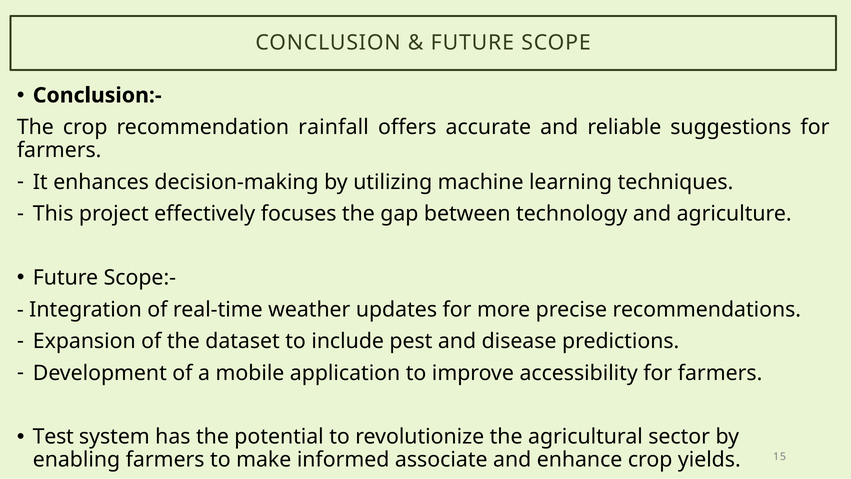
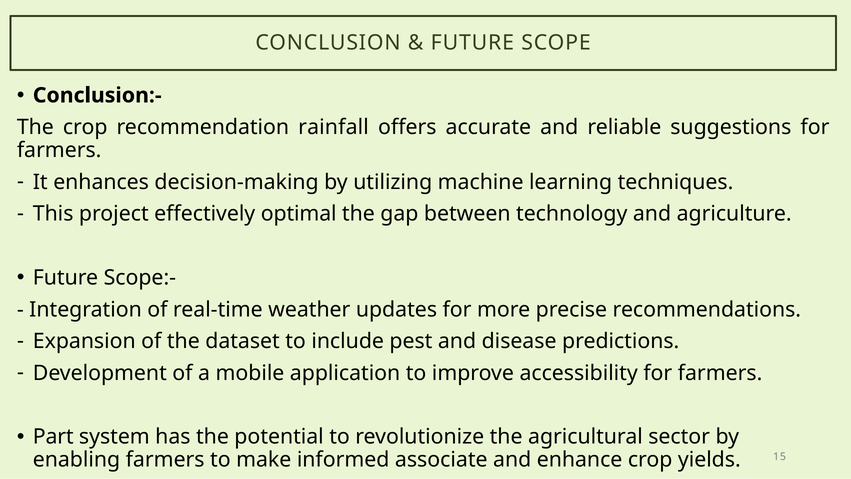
focuses: focuses -> optimal
Test: Test -> Part
